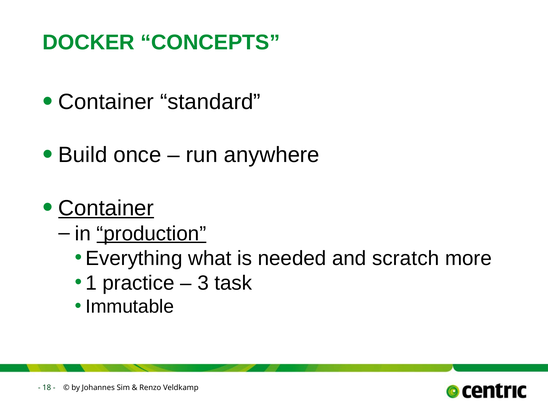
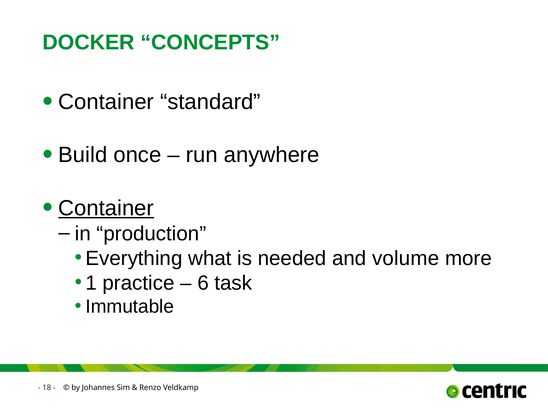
production underline: present -> none
scratch: scratch -> volume
3: 3 -> 6
